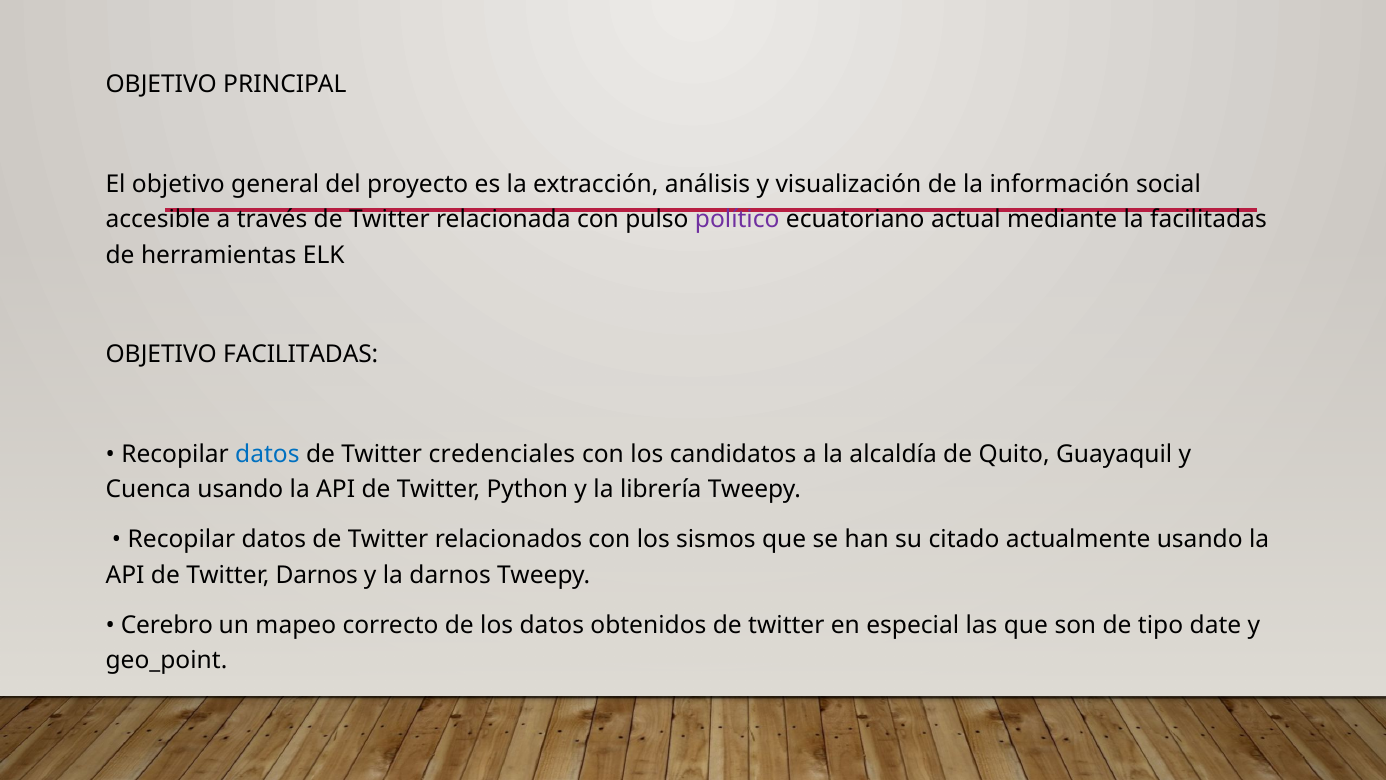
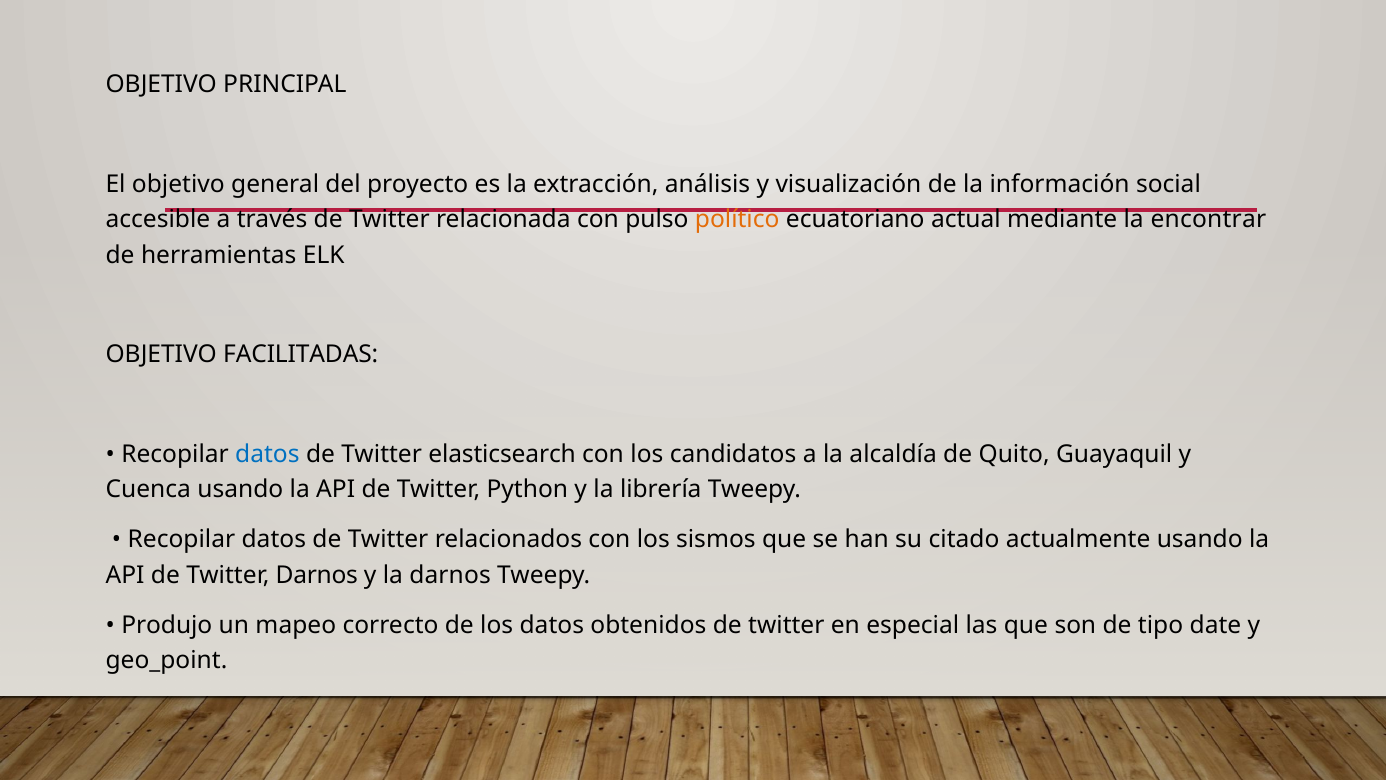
político colour: purple -> orange
la facilitadas: facilitadas -> encontrar
credenciales: credenciales -> elasticsearch
Cerebro: Cerebro -> Produjo
